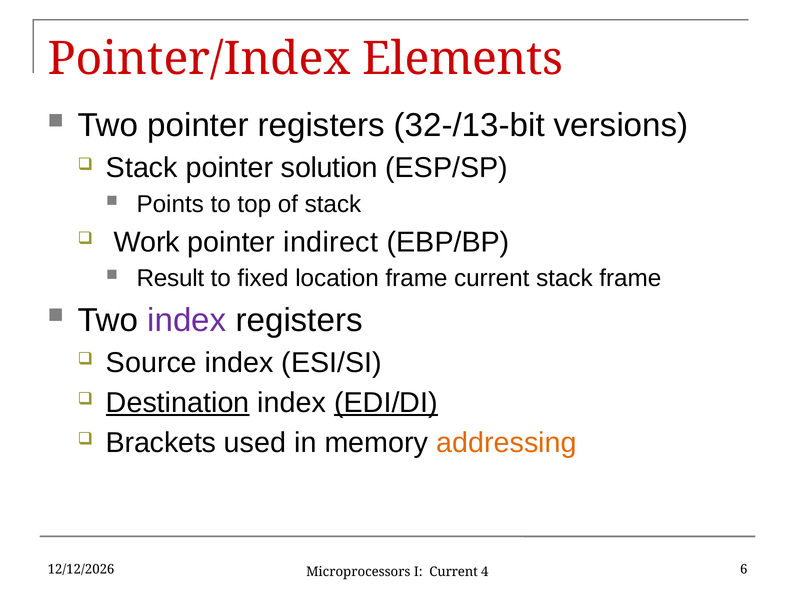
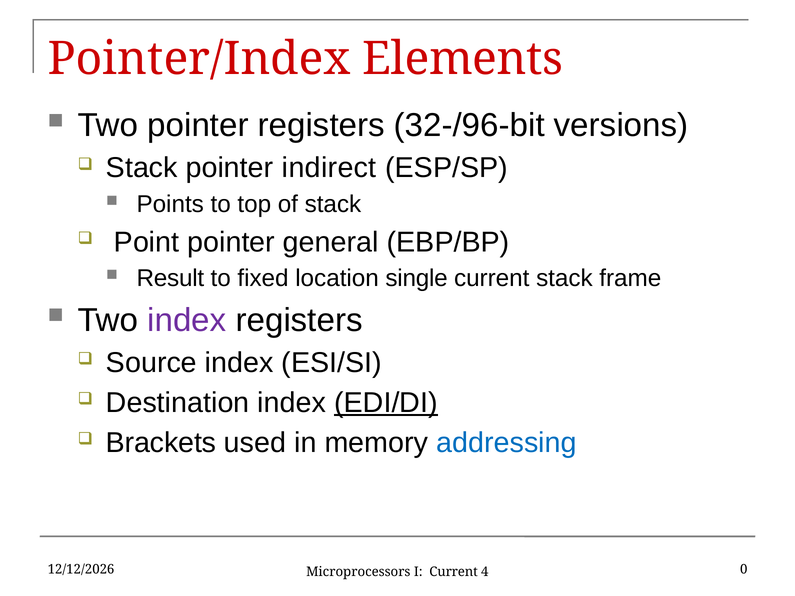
32-/13-bit: 32-/13-bit -> 32-/96-bit
solution: solution -> indirect
Work: Work -> Point
indirect: indirect -> general
location frame: frame -> single
Destination underline: present -> none
addressing colour: orange -> blue
6: 6 -> 0
